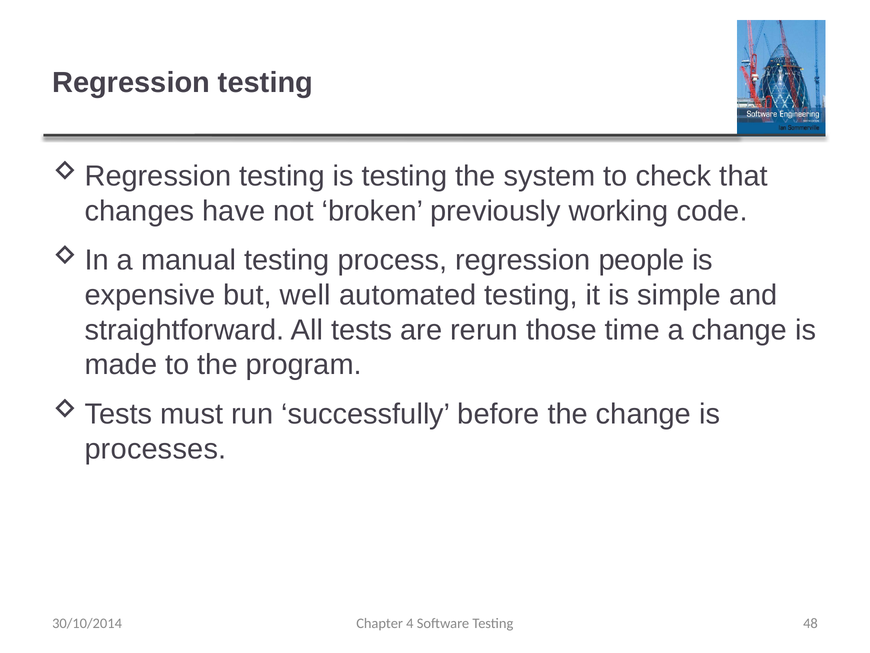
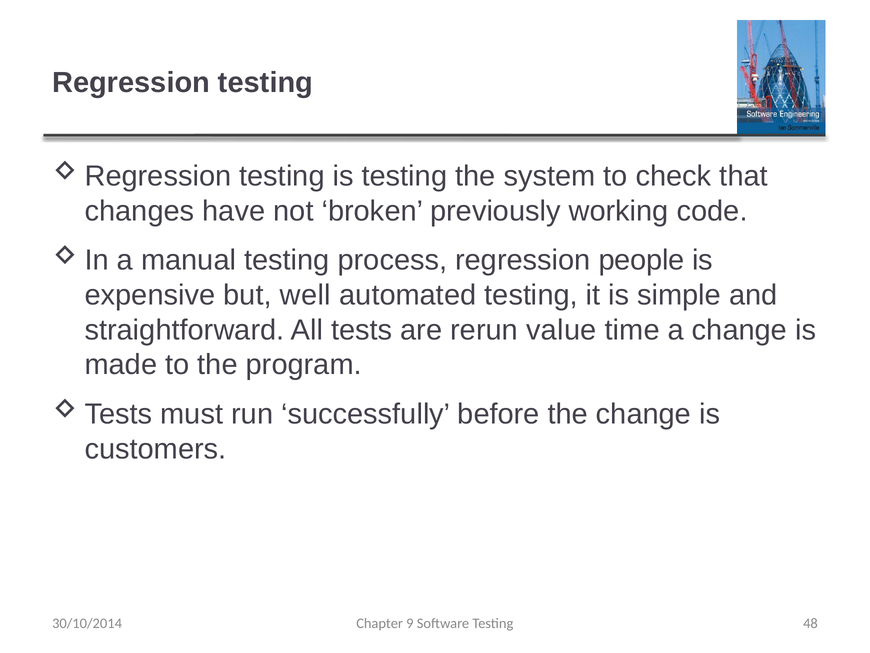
those: those -> value
processes: processes -> customers
4: 4 -> 9
